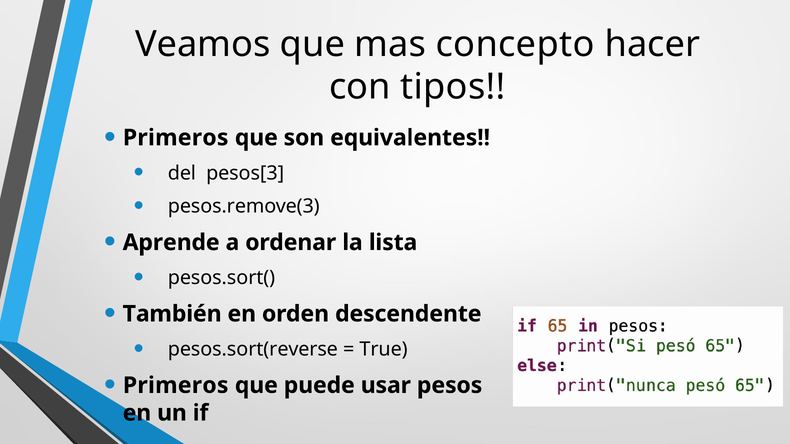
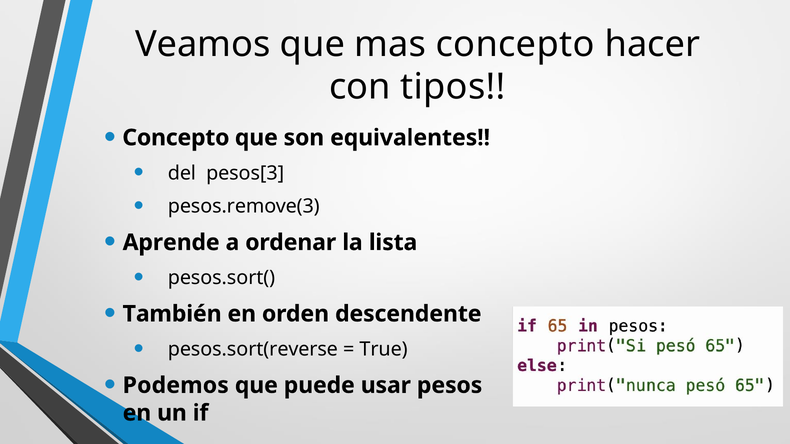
Primeros at (176, 138): Primeros -> Concepto
Primeros at (176, 386): Primeros -> Podemos
